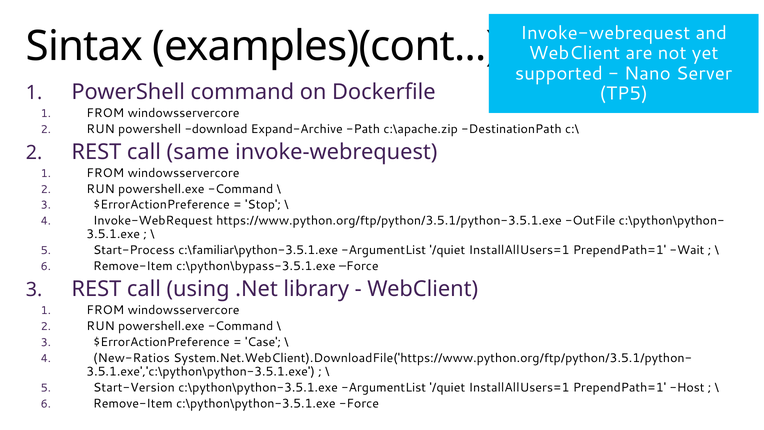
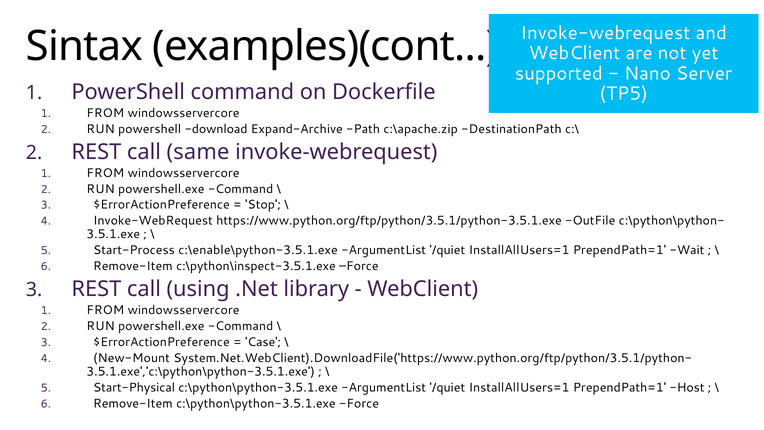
c:\familiar\python-3.5.1.exe: c:\familiar\python-3.5.1.exe -> c:\enable\python-3.5.1.exe
c:\python\bypass-3.5.1.exe: c:\python\bypass-3.5.1.exe -> c:\python\inspect-3.5.1.exe
New-Ratios: New-Ratios -> New-Mount
Start-Version: Start-Version -> Start-Physical
